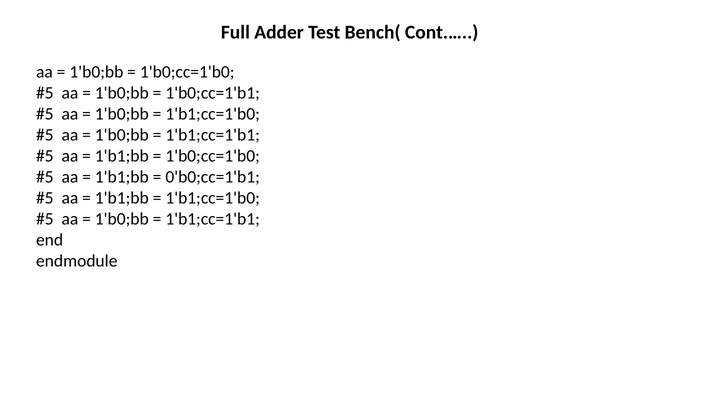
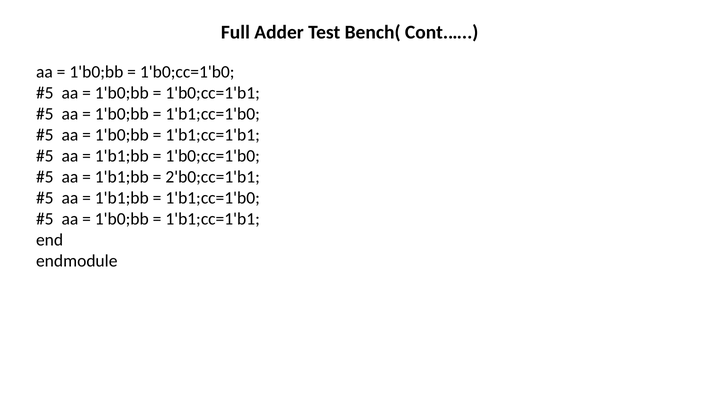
0'b0;cc=1'b1: 0'b0;cc=1'b1 -> 2'b0;cc=1'b1
